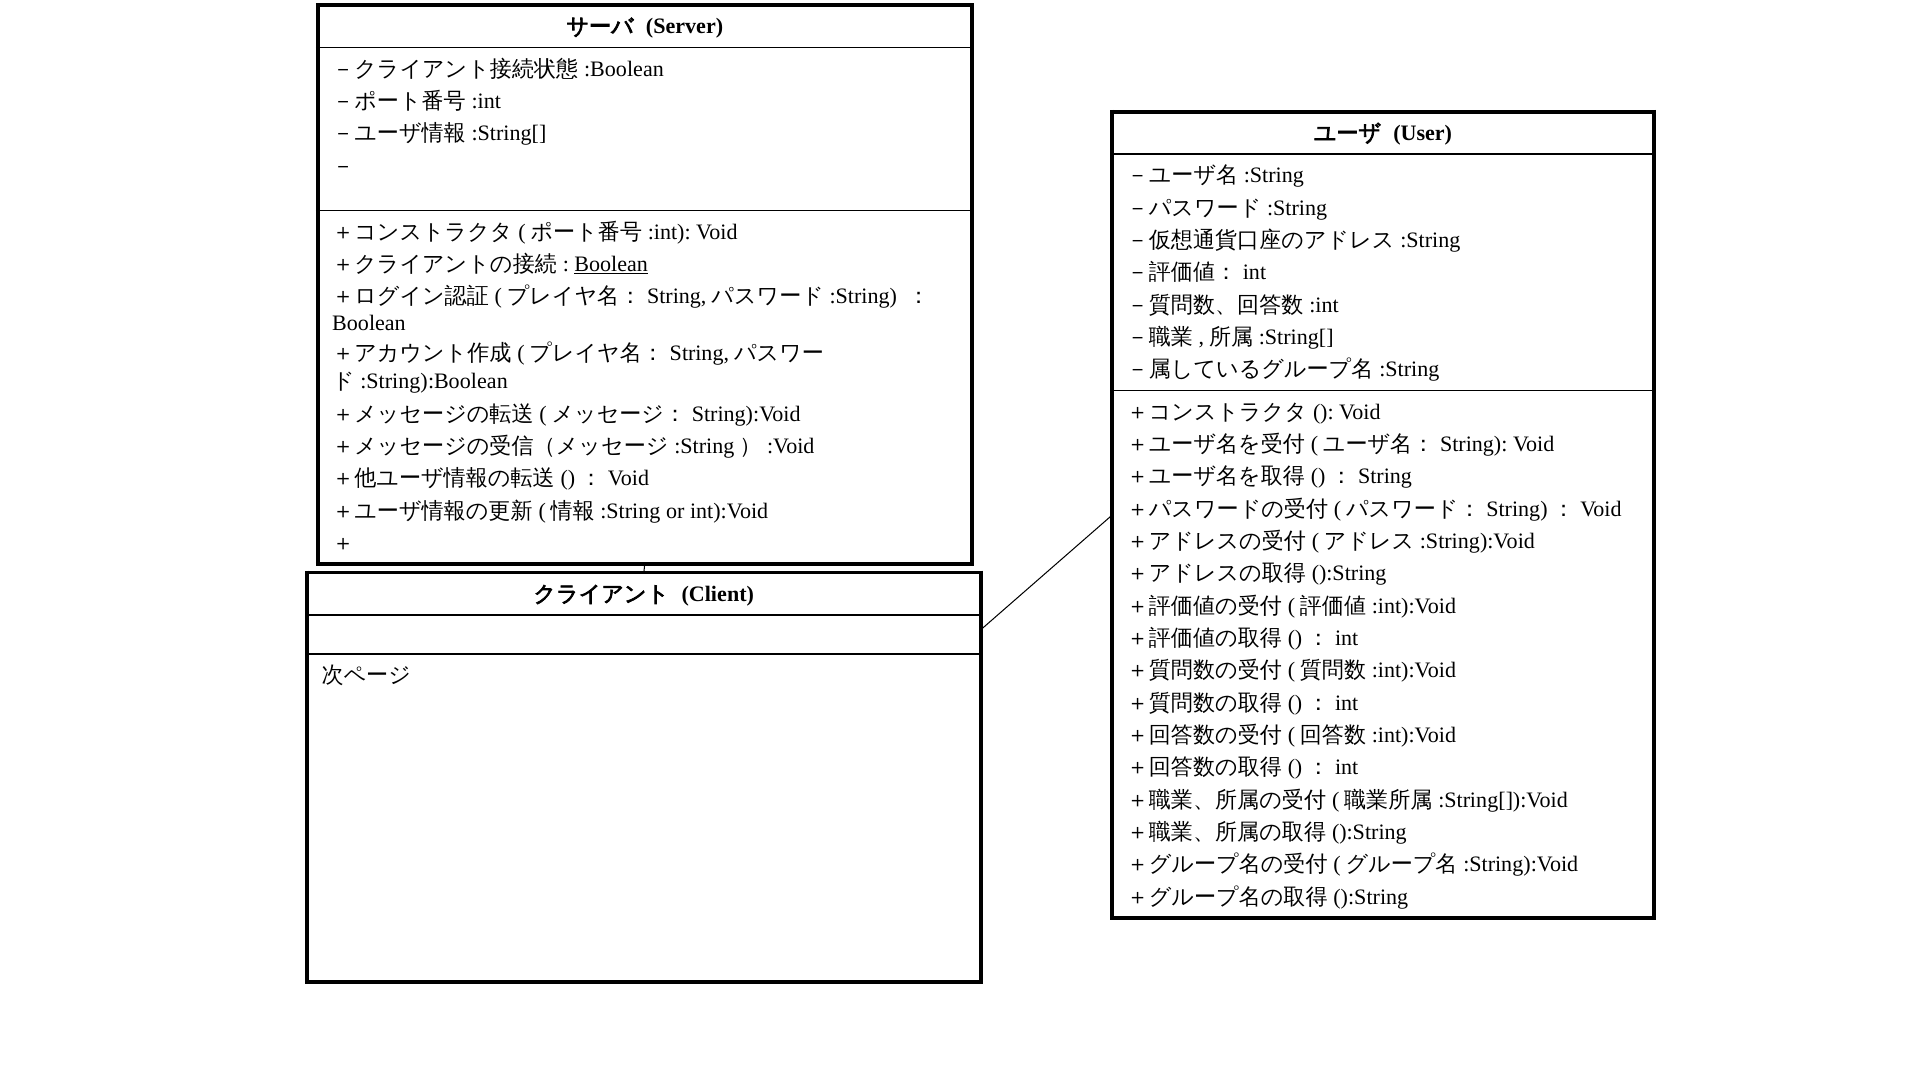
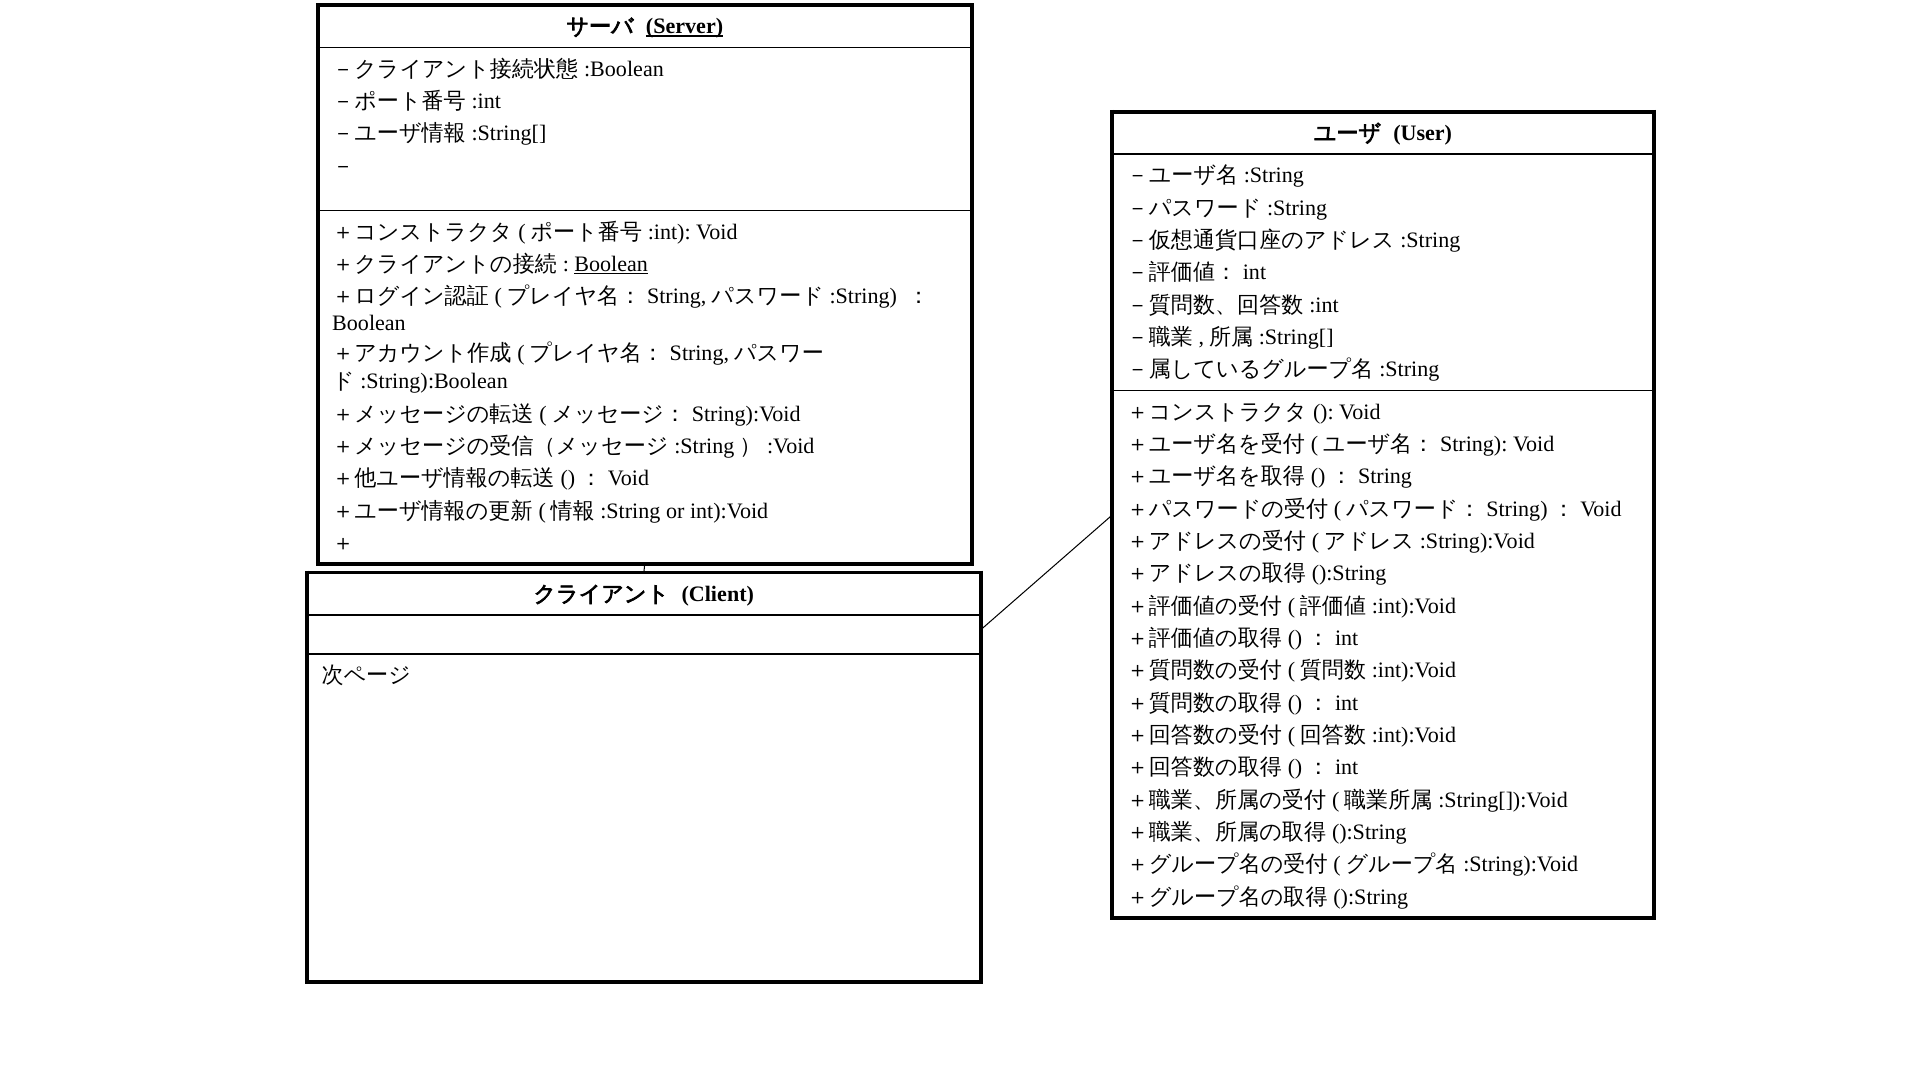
Server underline: none -> present
